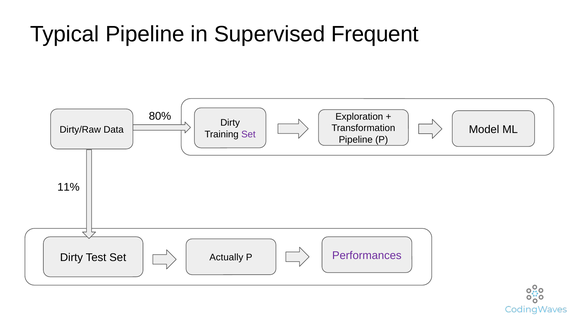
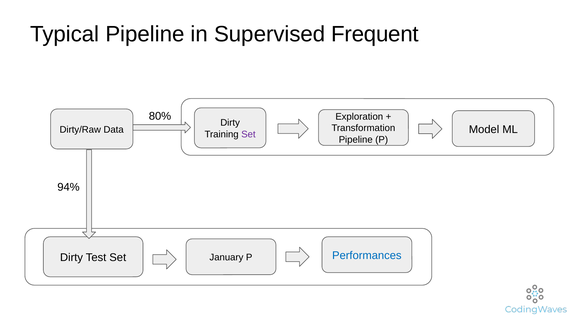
11%: 11% -> 94%
Actually: Actually -> January
Performances colour: purple -> blue
